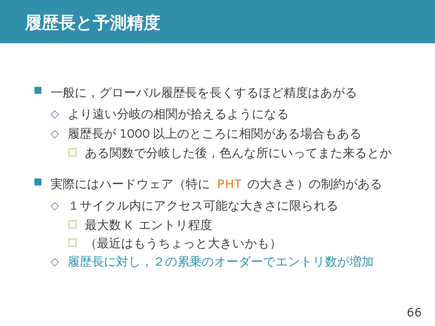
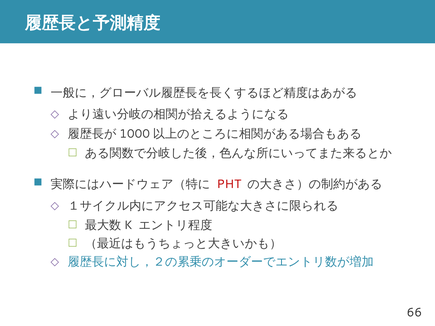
PHT colour: orange -> red
